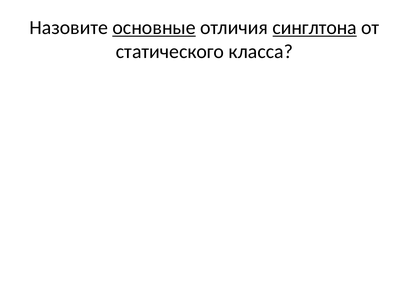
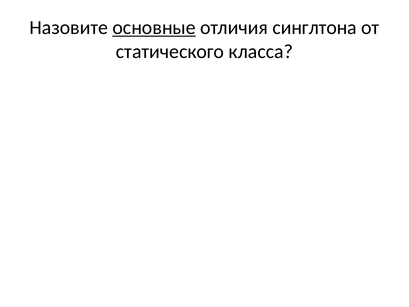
синглтона underline: present -> none
